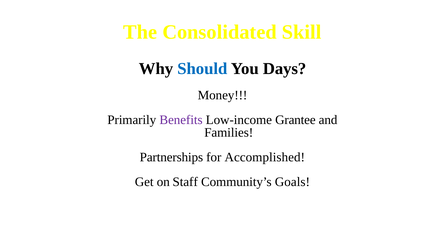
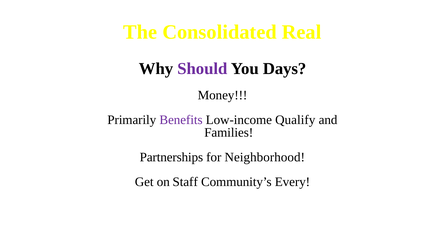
Skill: Skill -> Real
Should colour: blue -> purple
Grantee: Grantee -> Qualify
Accomplished: Accomplished -> Neighborhood
Goals: Goals -> Every
